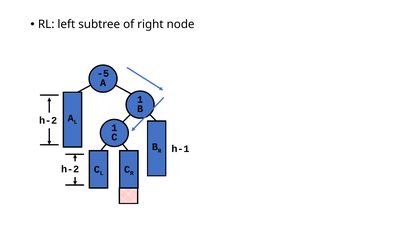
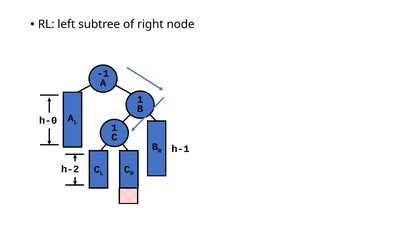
-5: -5 -> -1
h-2 at (48, 121): h-2 -> h-0
